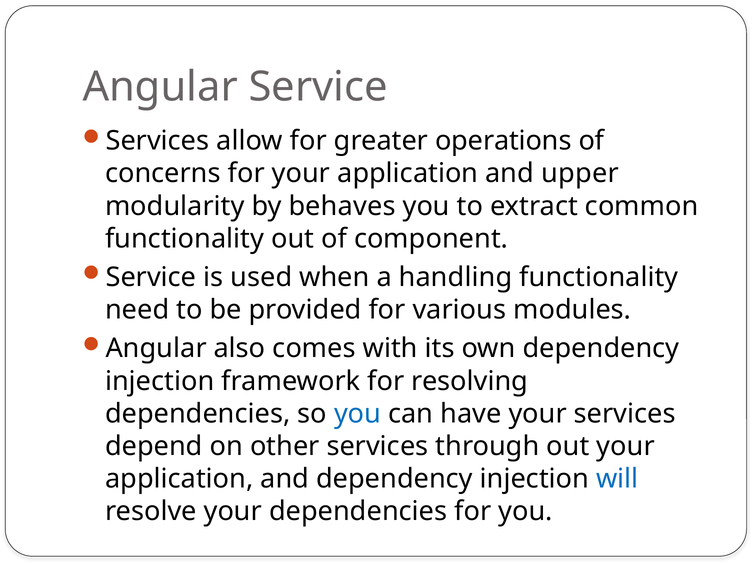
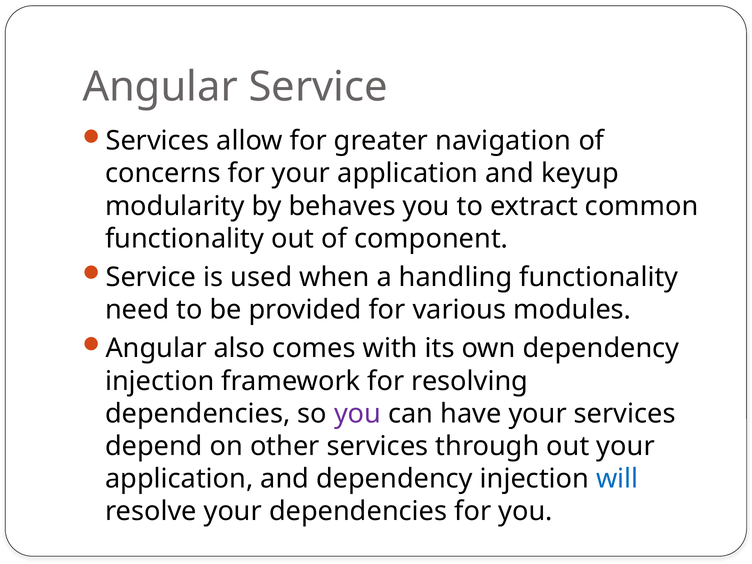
operations: operations -> navigation
upper: upper -> keyup
you at (358, 414) colour: blue -> purple
